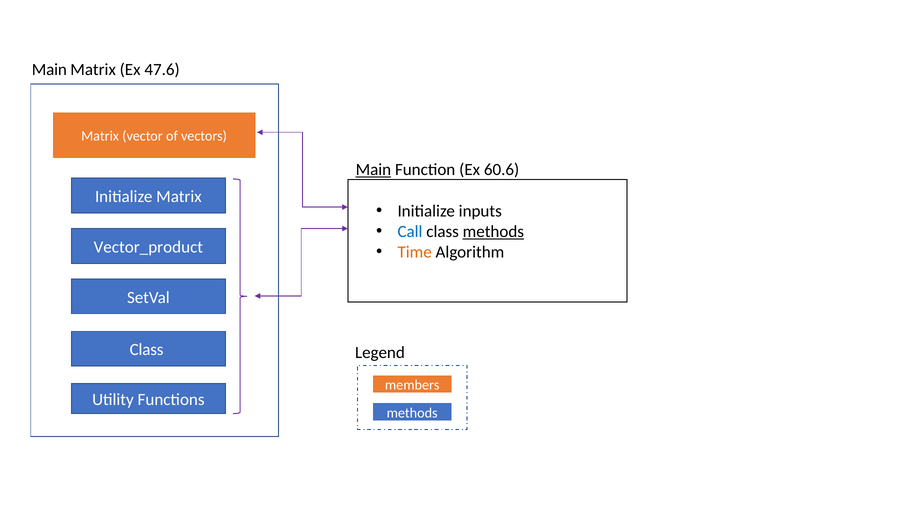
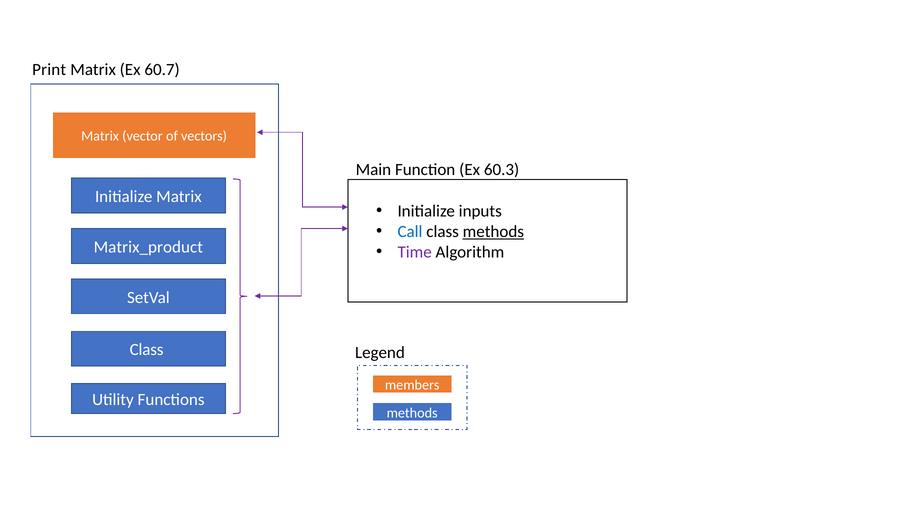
Main at (49, 70): Main -> Print
47.6: 47.6 -> 60.7
Main at (373, 170) underline: present -> none
60.6: 60.6 -> 60.3
Vector_product: Vector_product -> Matrix_product
Time colour: orange -> purple
